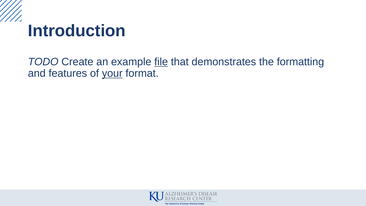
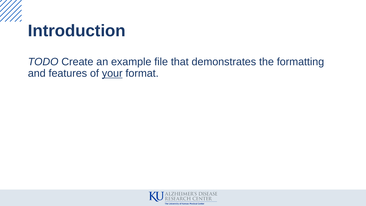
file underline: present -> none
